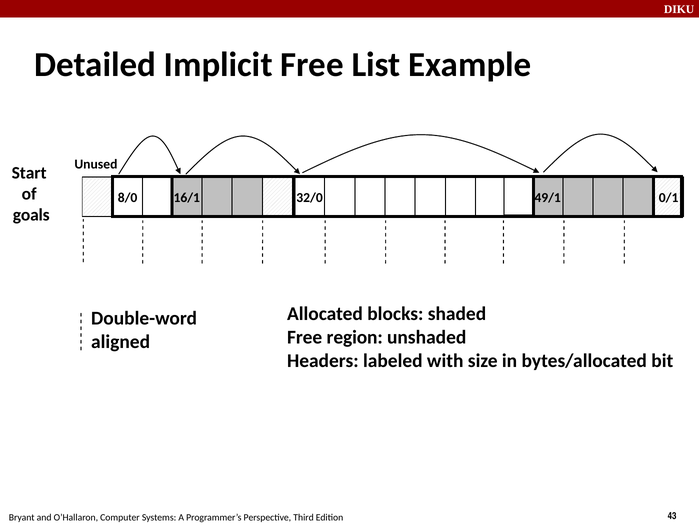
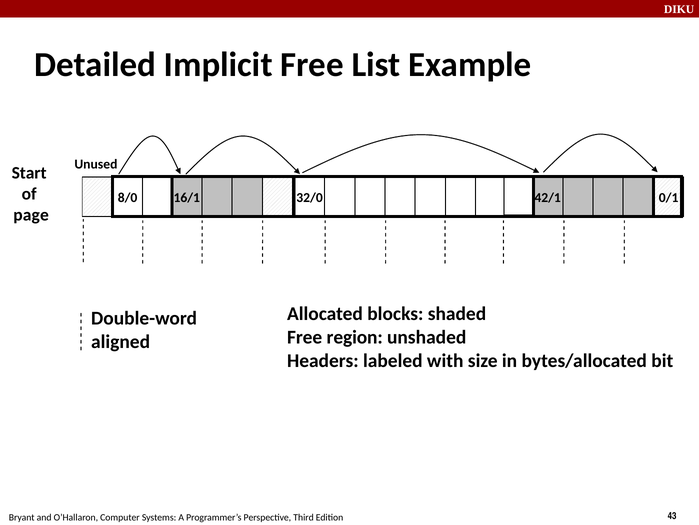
49/1: 49/1 -> 42/1
goals: goals -> page
